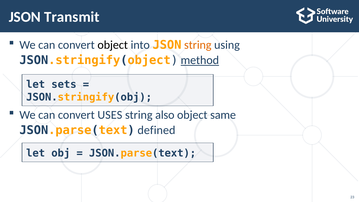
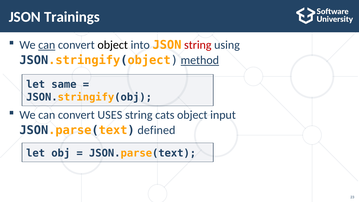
Transmit: Transmit -> Trainings
can at (47, 45) underline: none -> present
string at (198, 45) colour: orange -> red
sets: sets -> same
also: also -> cats
same: same -> input
